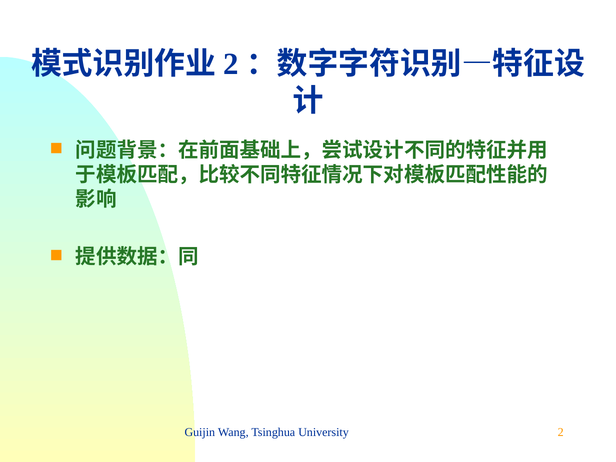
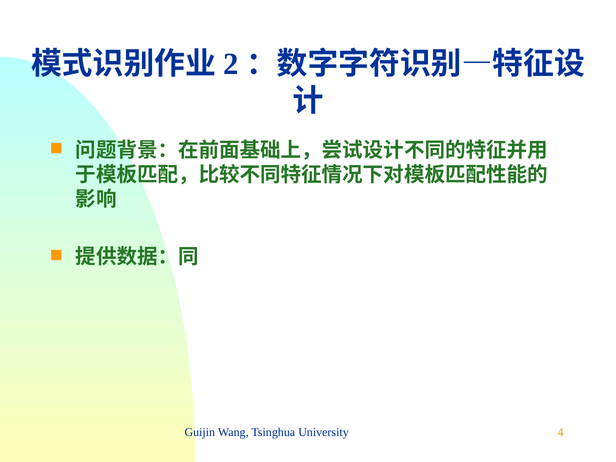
University 2: 2 -> 4
